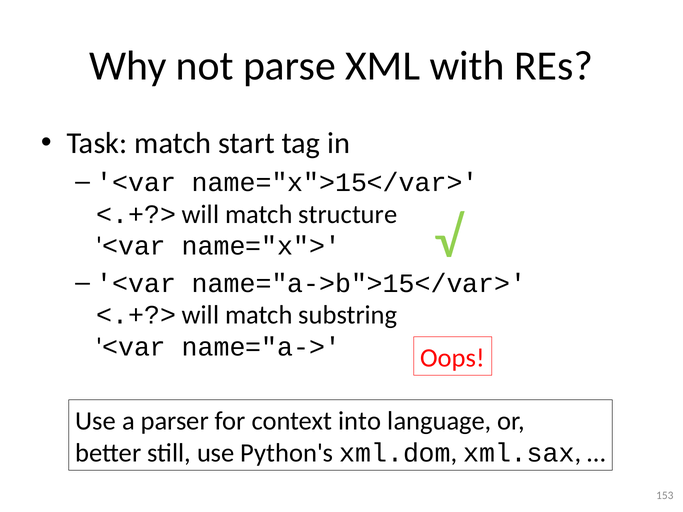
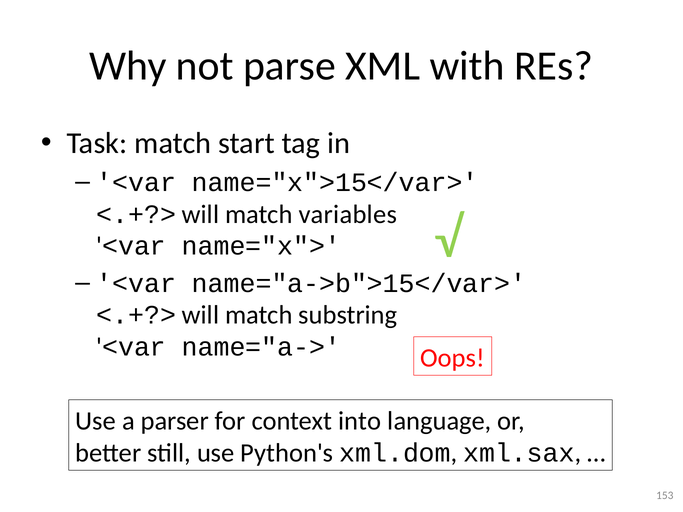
structure: structure -> variables
